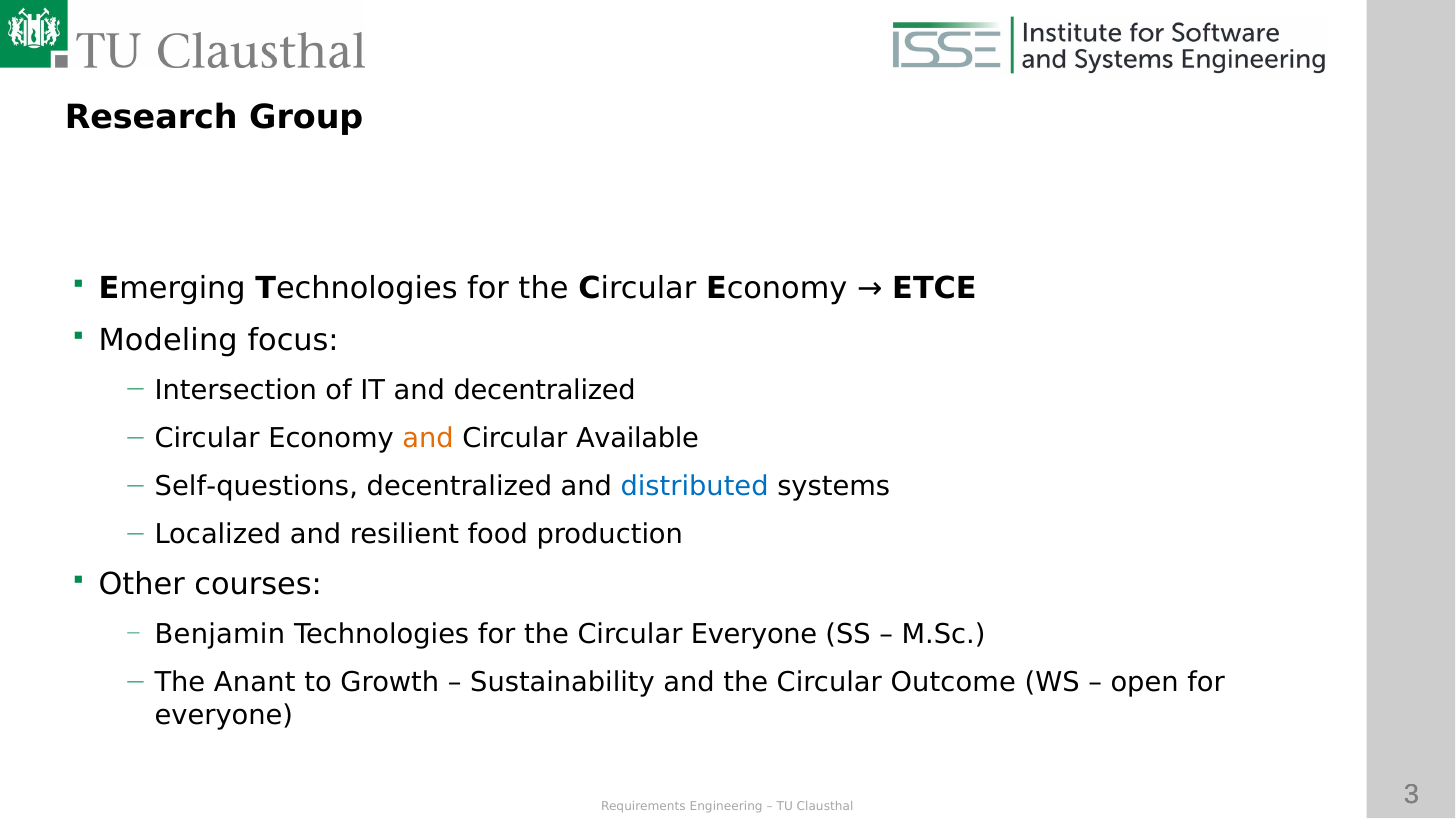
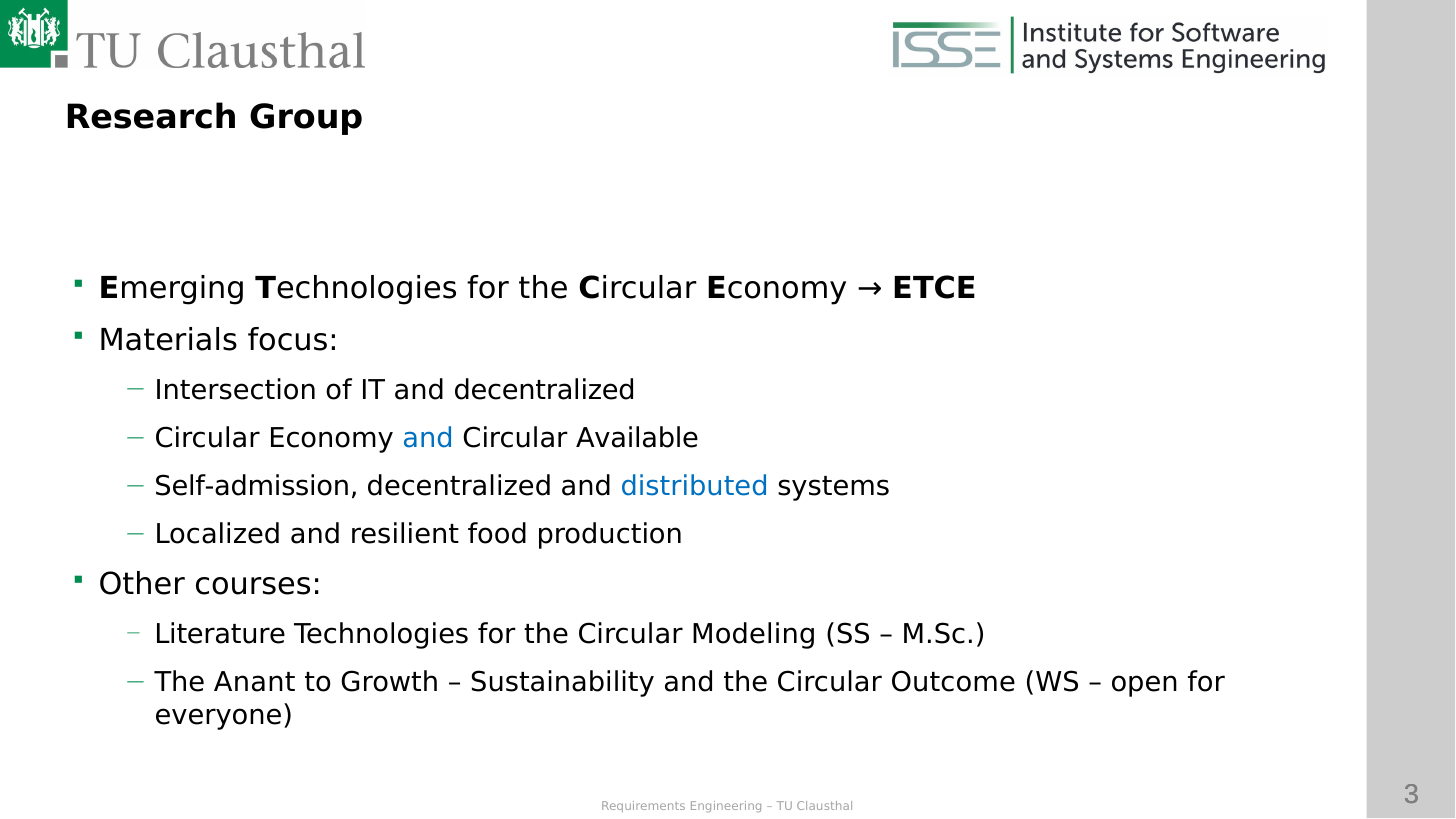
Modeling: Modeling -> Materials
and at (428, 438) colour: orange -> blue
Self-questions: Self-questions -> Self-admission
Benjamin: Benjamin -> Literature
Circular Everyone: Everyone -> Modeling
